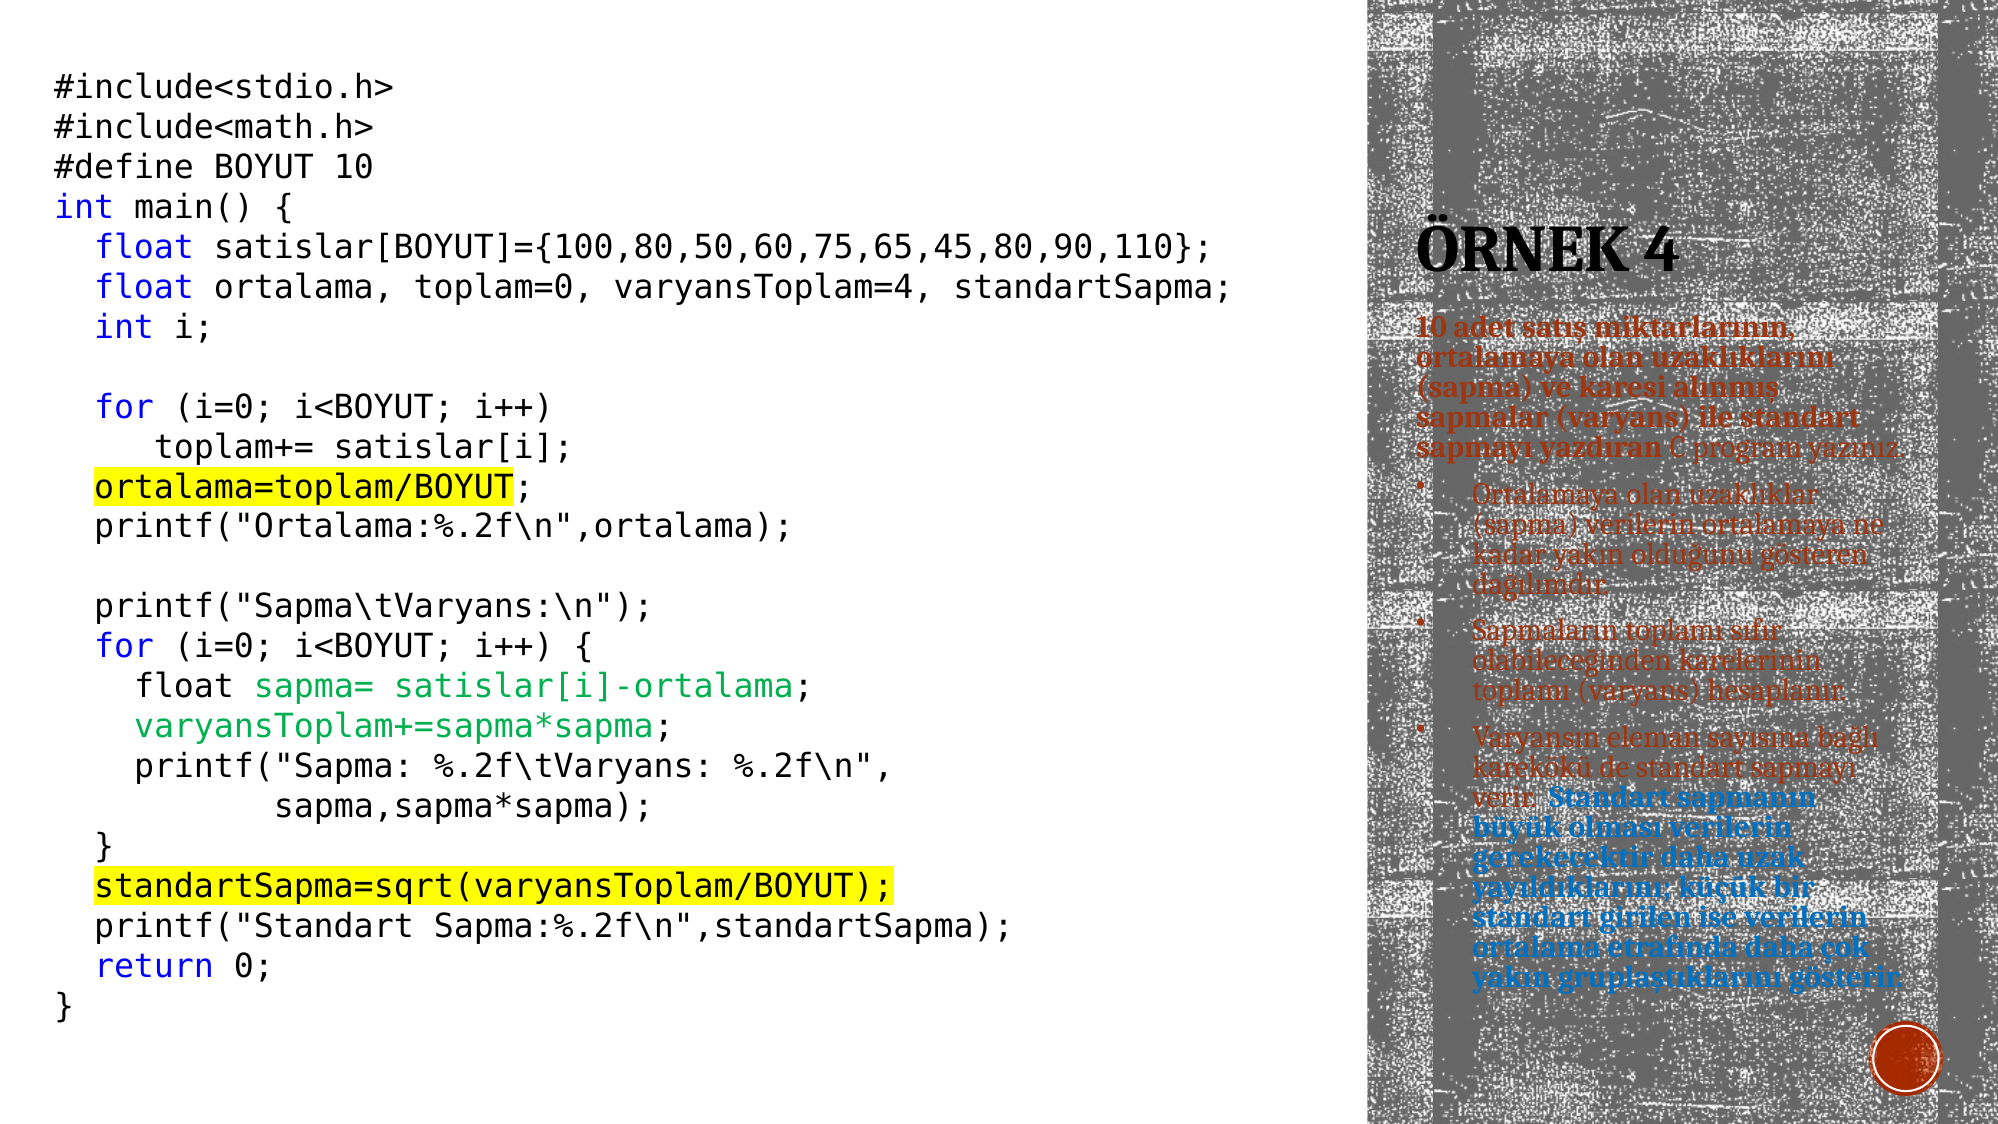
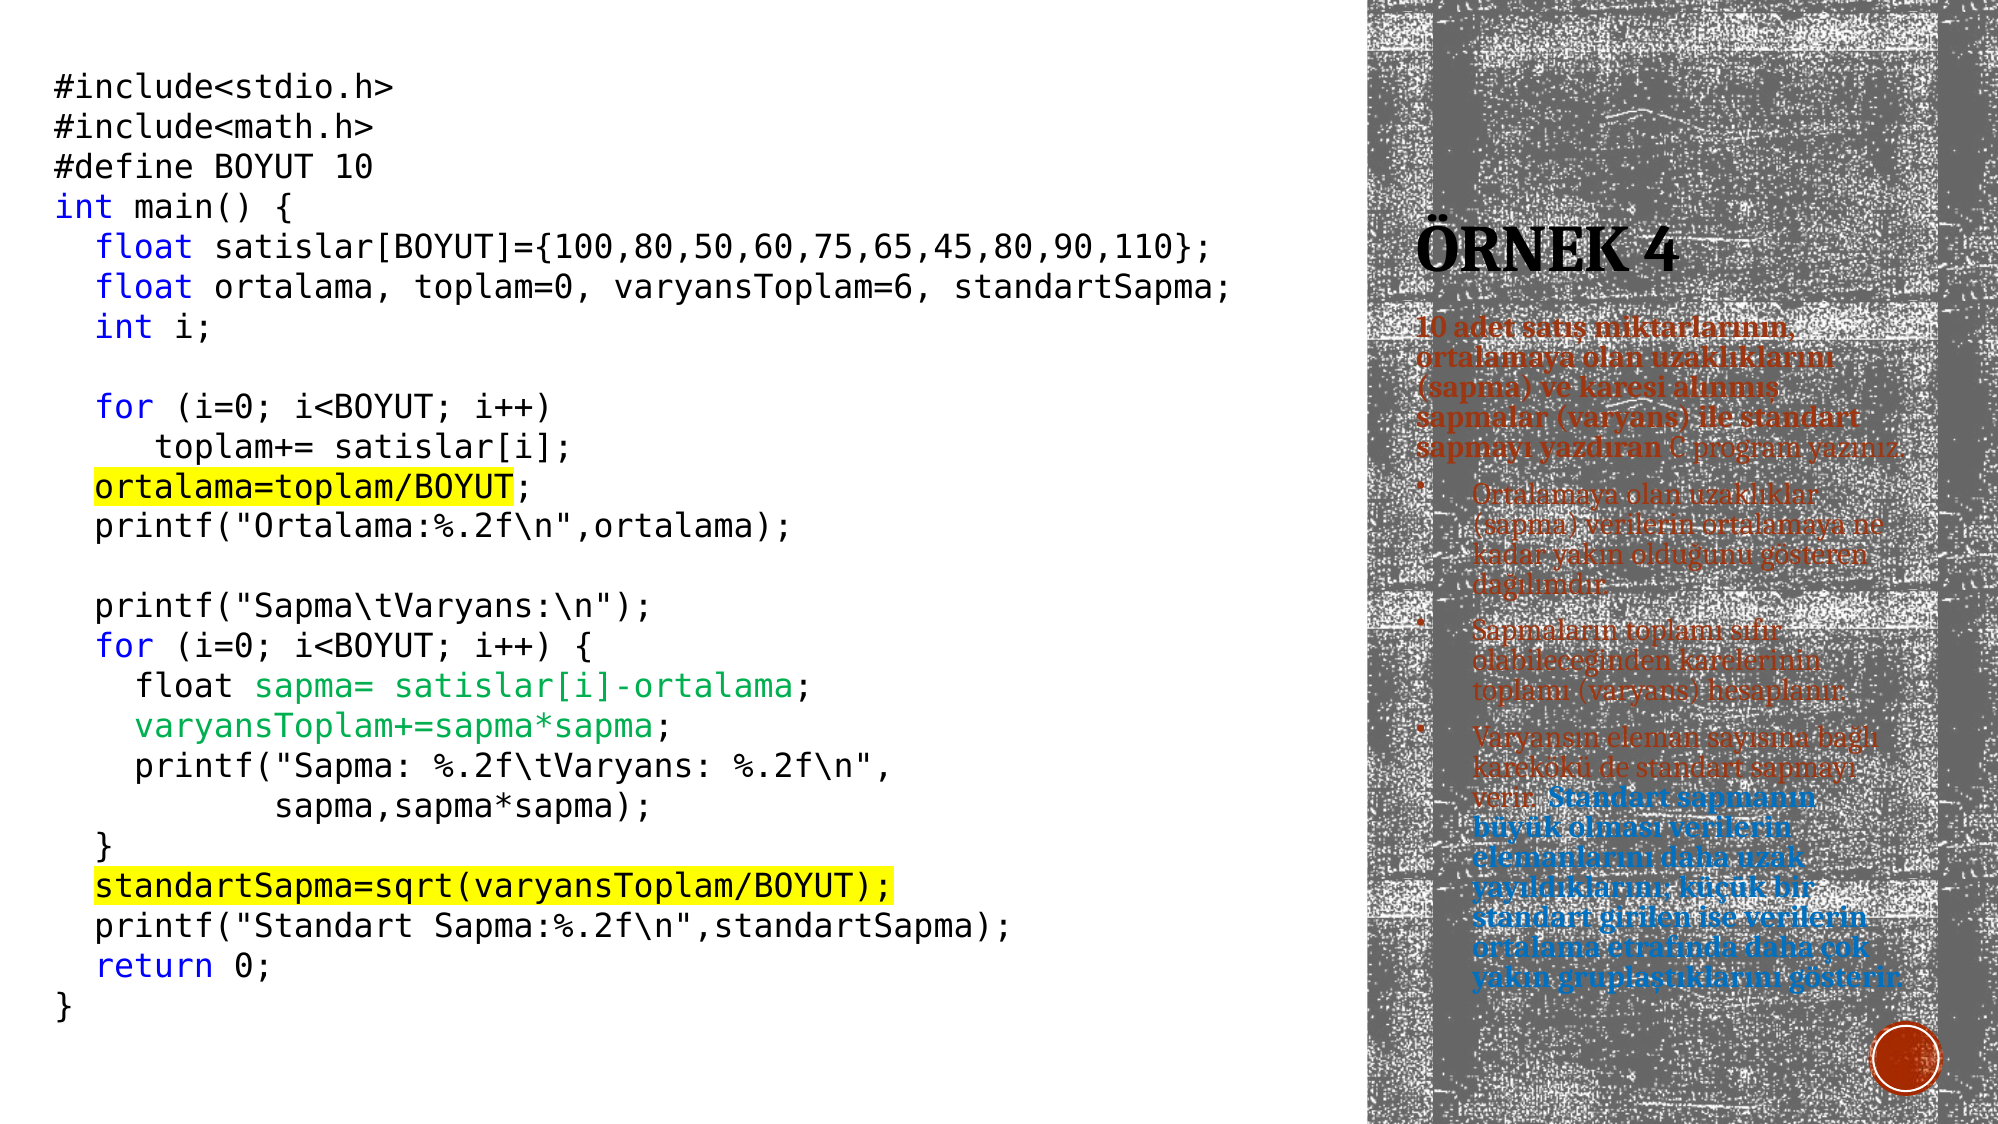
varyansToplam=4: varyansToplam=4 -> varyansToplam=6
gerekecektir: gerekecektir -> elemanlarını
